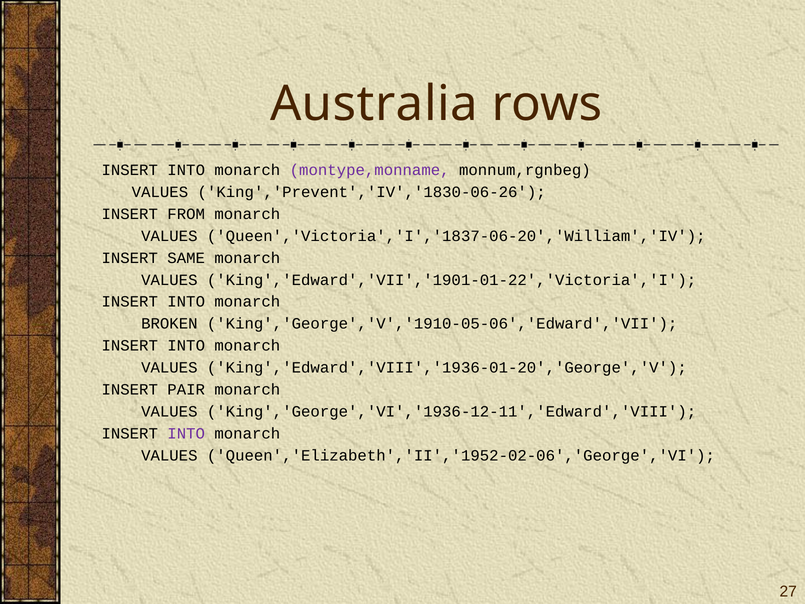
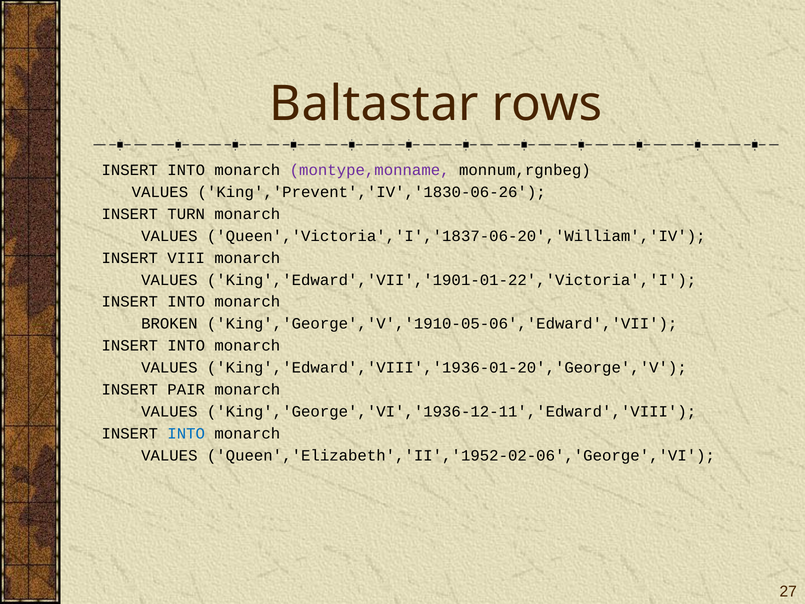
Australia: Australia -> Baltastar
FROM: FROM -> TURN
SAME: SAME -> VIII
INTO at (186, 433) colour: purple -> blue
